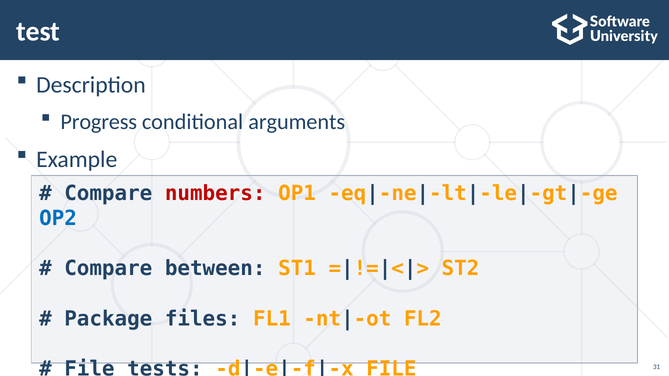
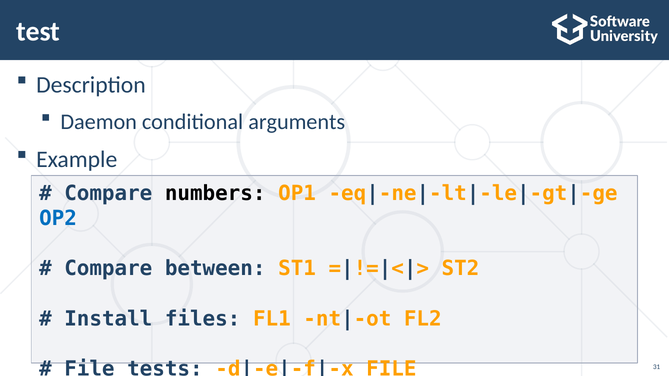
Progress: Progress -> Daemon
numbers colour: red -> black
Package: Package -> Install
